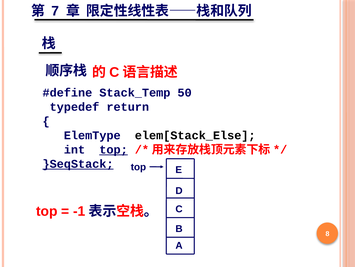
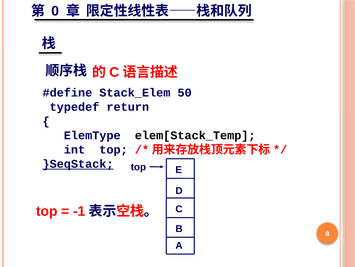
7: 7 -> 0
Stack_Temp: Stack_Temp -> Stack_Elem
elem[Stack_Else: elem[Stack_Else -> elem[Stack_Temp
top at (114, 149) underline: present -> none
